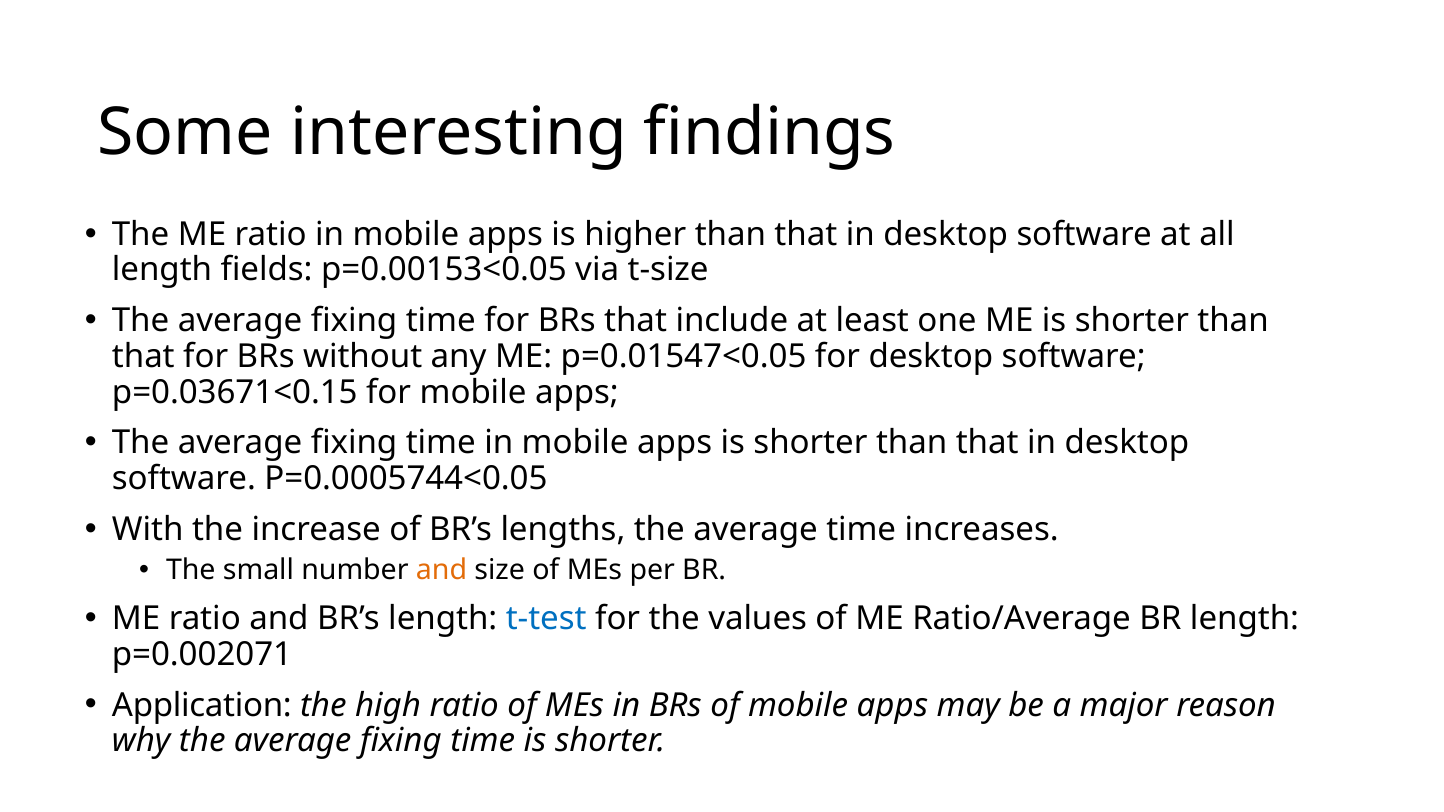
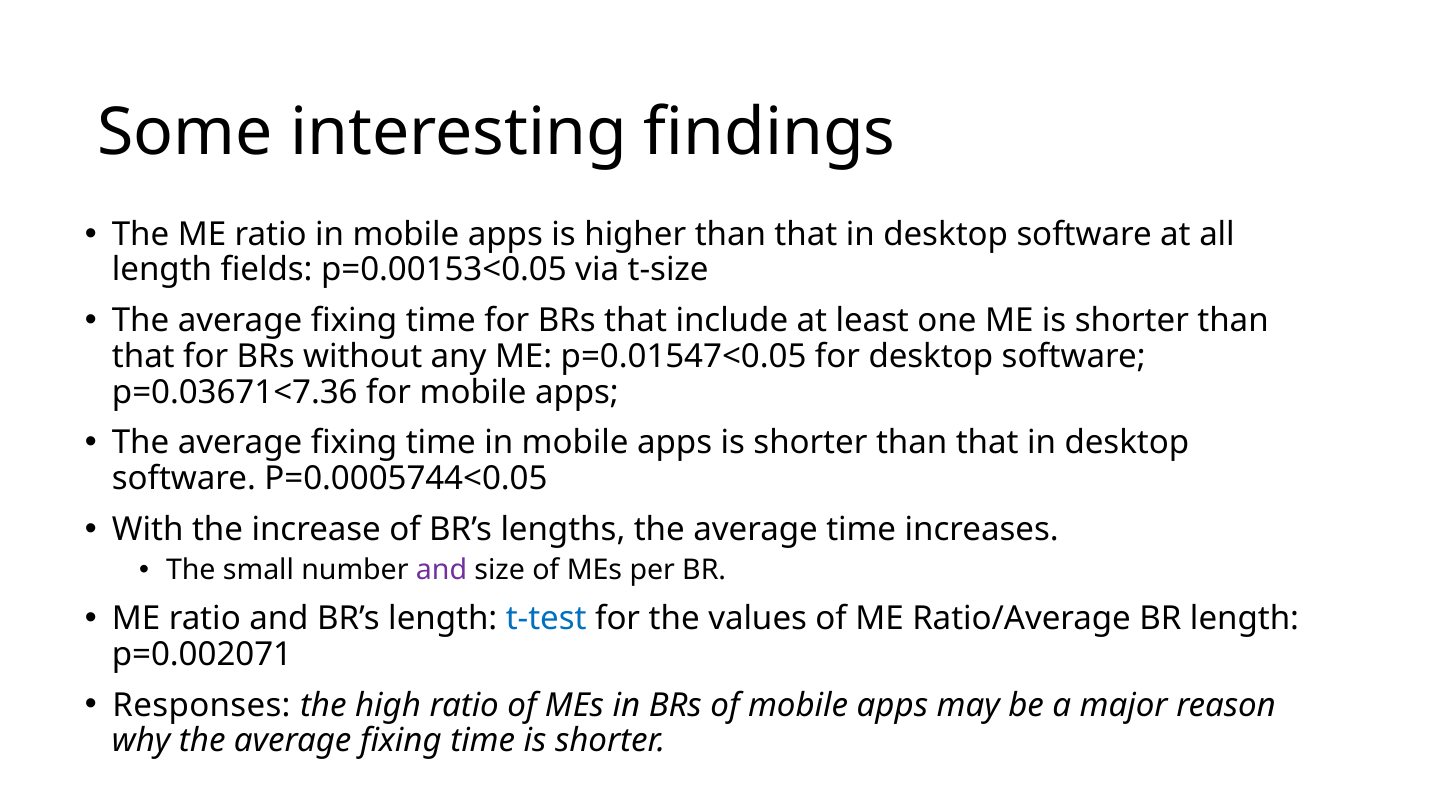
p=0.03671<0.15: p=0.03671<0.15 -> p=0.03671<7.36
and at (442, 570) colour: orange -> purple
Application: Application -> Responses
